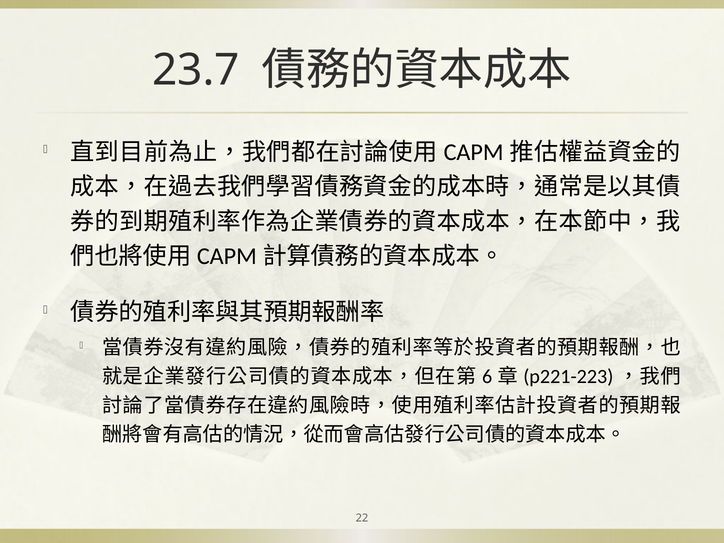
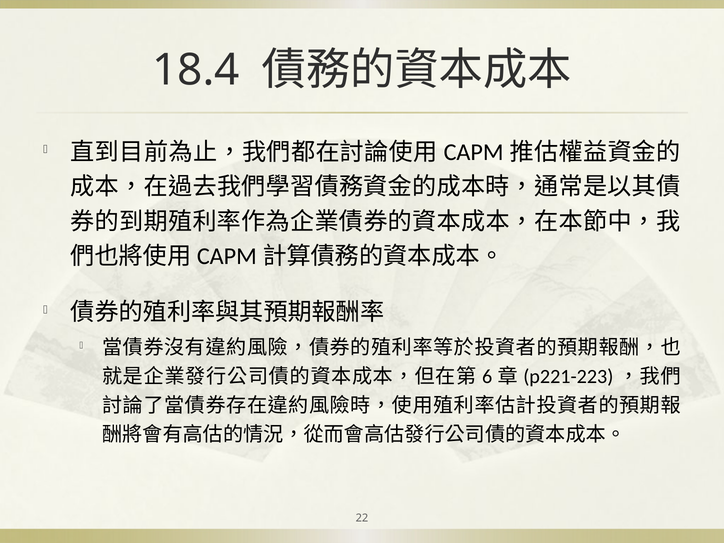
23.7: 23.7 -> 18.4
